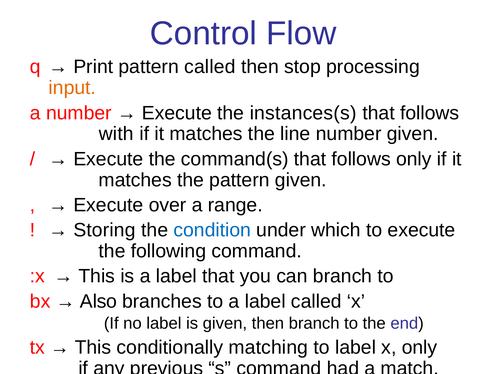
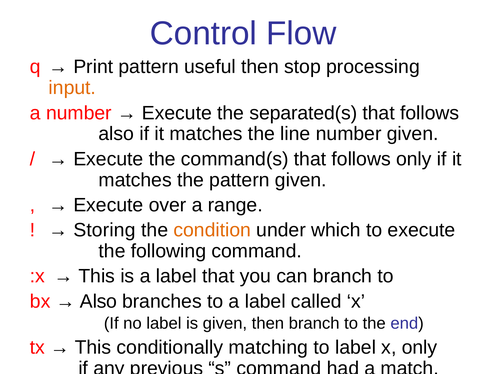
pattern called: called -> useful
instances(s: instances(s -> separated(s
with at (116, 134): with -> also
condition colour: blue -> orange
